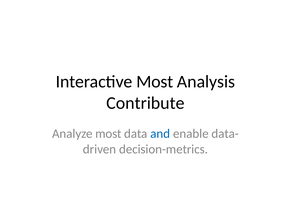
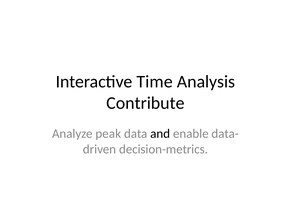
Interactive Most: Most -> Time
Analyze most: most -> peak
and colour: blue -> black
